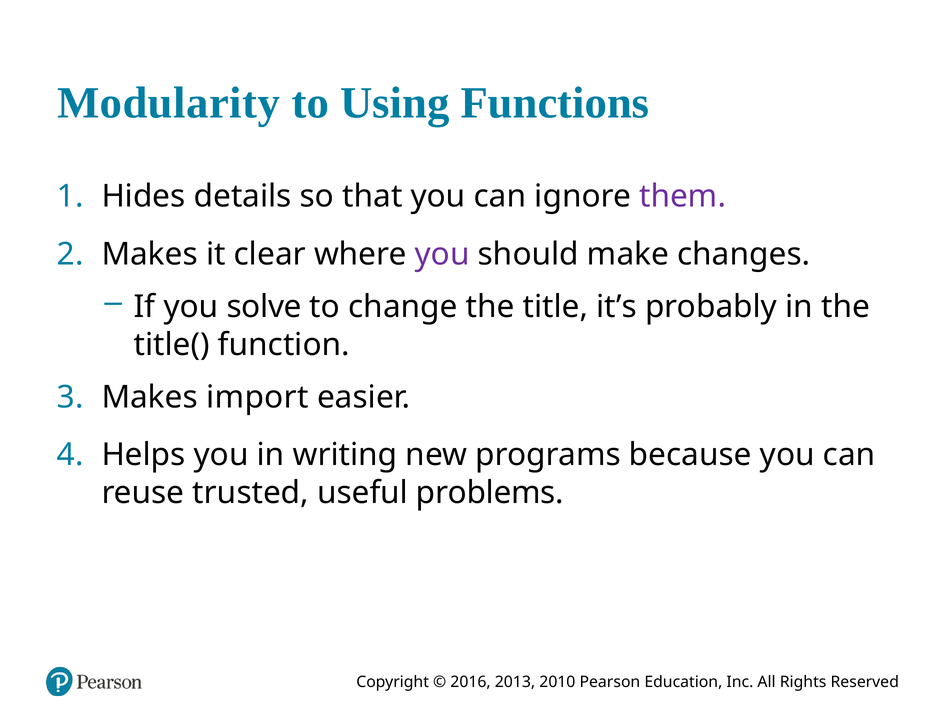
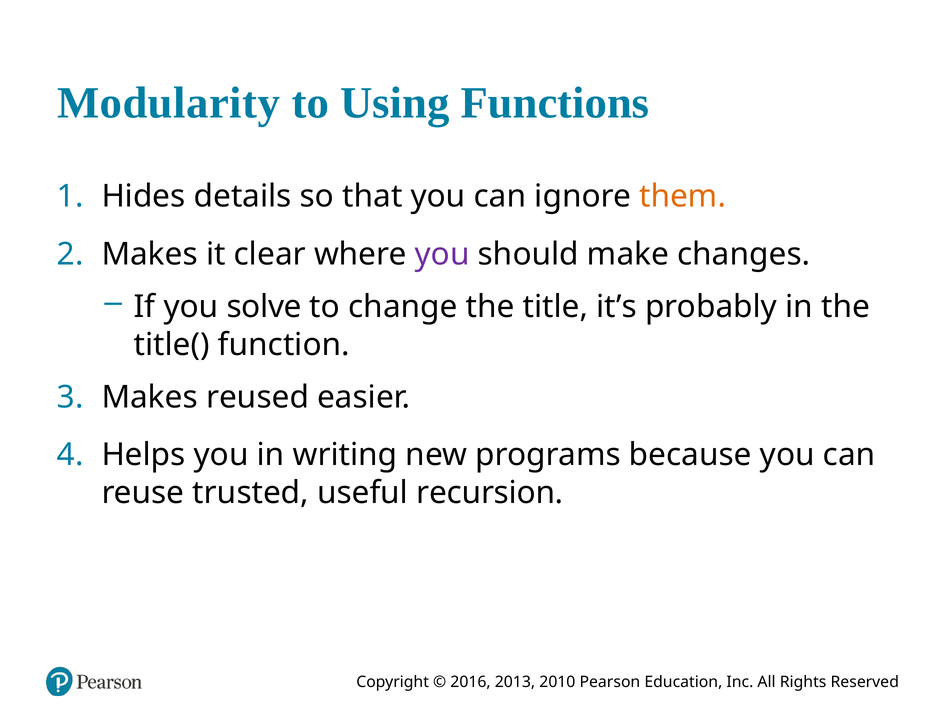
them colour: purple -> orange
import: import -> reused
problems: problems -> recursion
